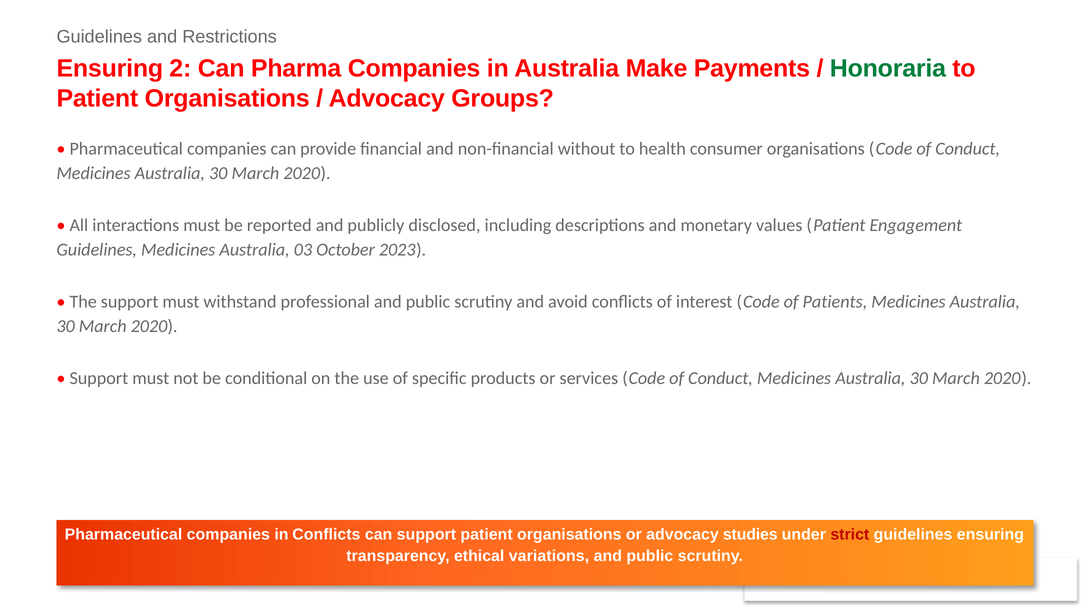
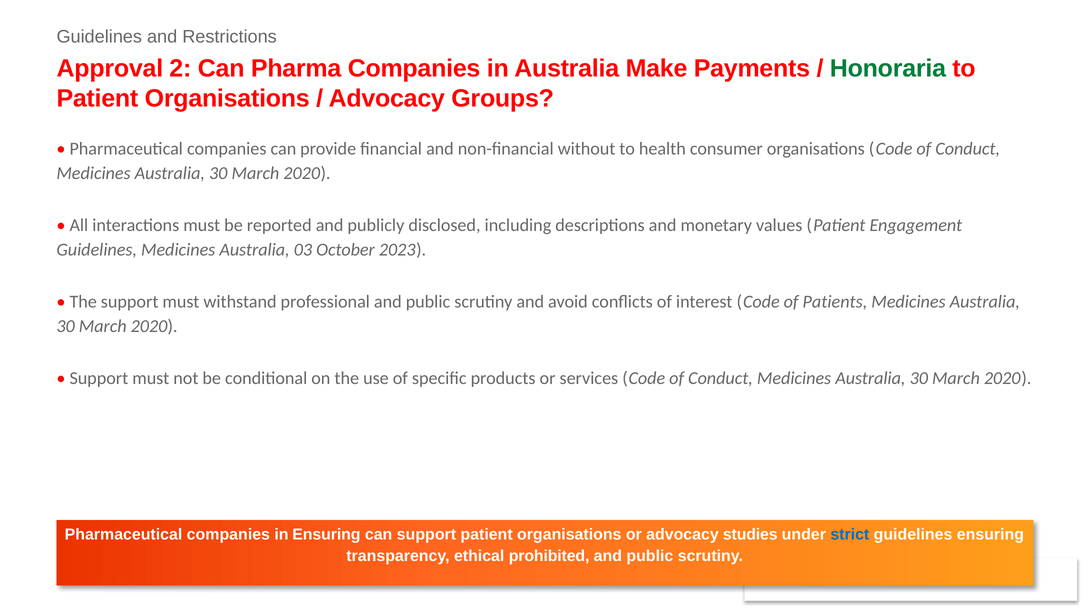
Ensuring at (110, 69): Ensuring -> Approval
in Conflicts: Conflicts -> Ensuring
strict colour: red -> blue
variations: variations -> prohibited
